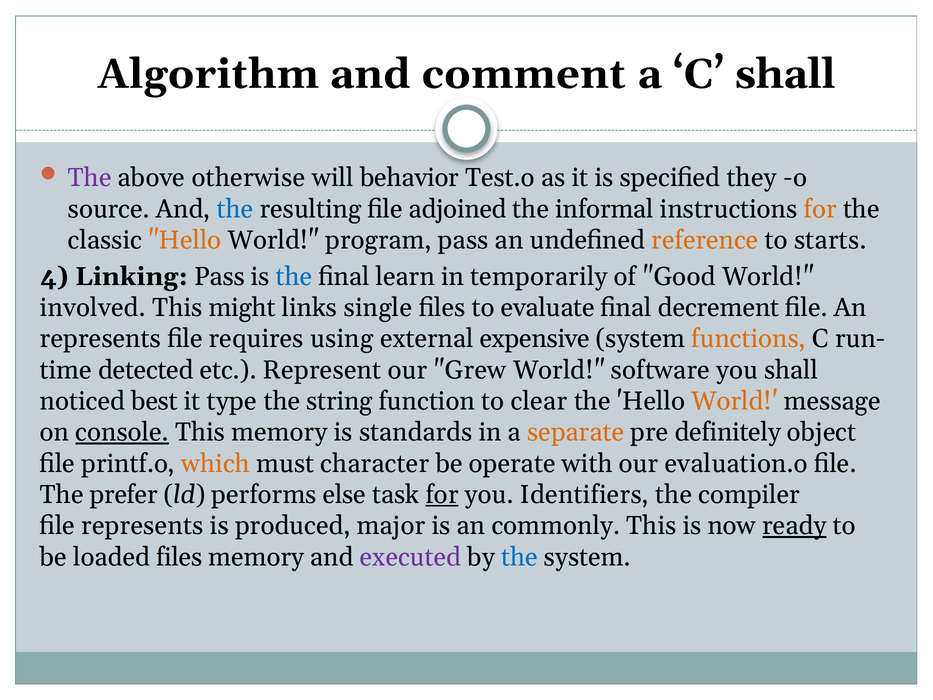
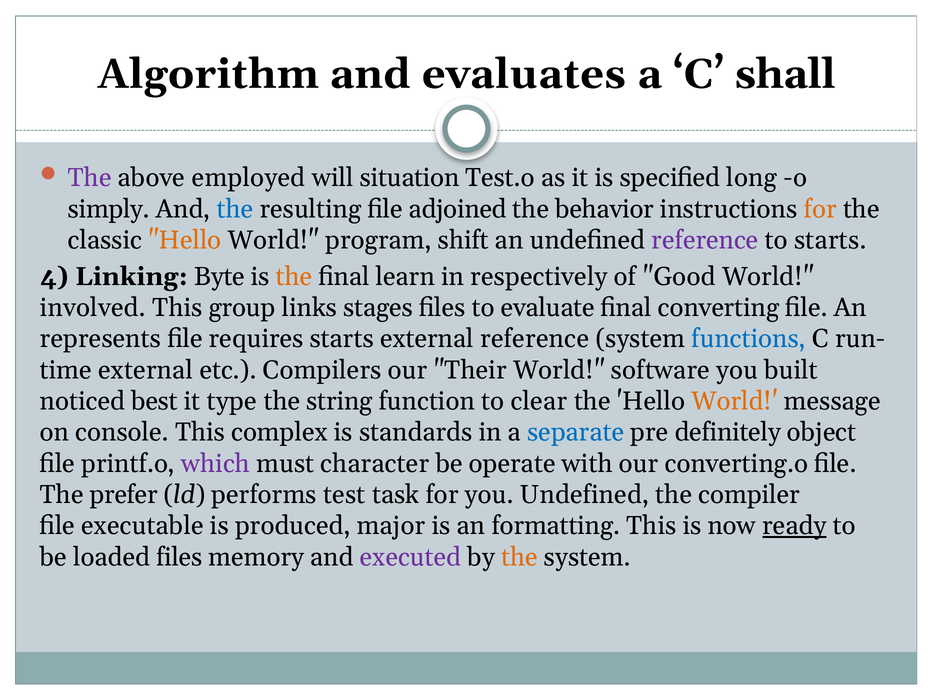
comment: comment -> evaluates
otherwise: otherwise -> employed
behavior: behavior -> situation
they: they -> long
source: source -> simply
informal: informal -> behavior
program pass: pass -> shift
reference at (705, 240) colour: orange -> purple
Linking Pass: Pass -> Byte
the at (294, 276) colour: blue -> orange
temporarily: temporarily -> respectively
might: might -> group
single: single -> stages
decrement: decrement -> converting
requires using: using -> starts
external expensive: expensive -> reference
functions colour: orange -> blue
detected at (146, 370): detected -> external
Represent: Represent -> Compilers
Grew: Grew -> Their
you shall: shall -> built
console underline: present -> none
This memory: memory -> complex
separate colour: orange -> blue
which colour: orange -> purple
evaluation.o: evaluation.o -> converting.o
else: else -> test
for at (442, 494) underline: present -> none
you Identifiers: Identifiers -> Undefined
file represents: represents -> executable
commonly: commonly -> formatting
the at (519, 557) colour: blue -> orange
